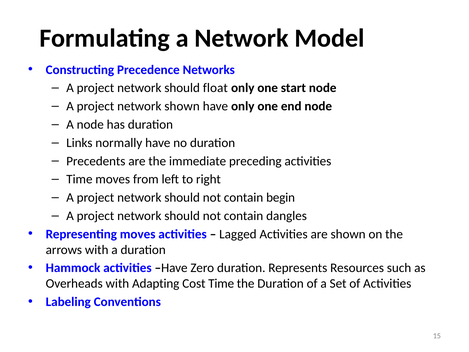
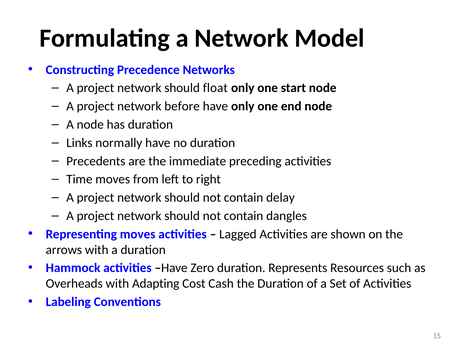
network shown: shown -> before
begin: begin -> delay
Cost Time: Time -> Cash
